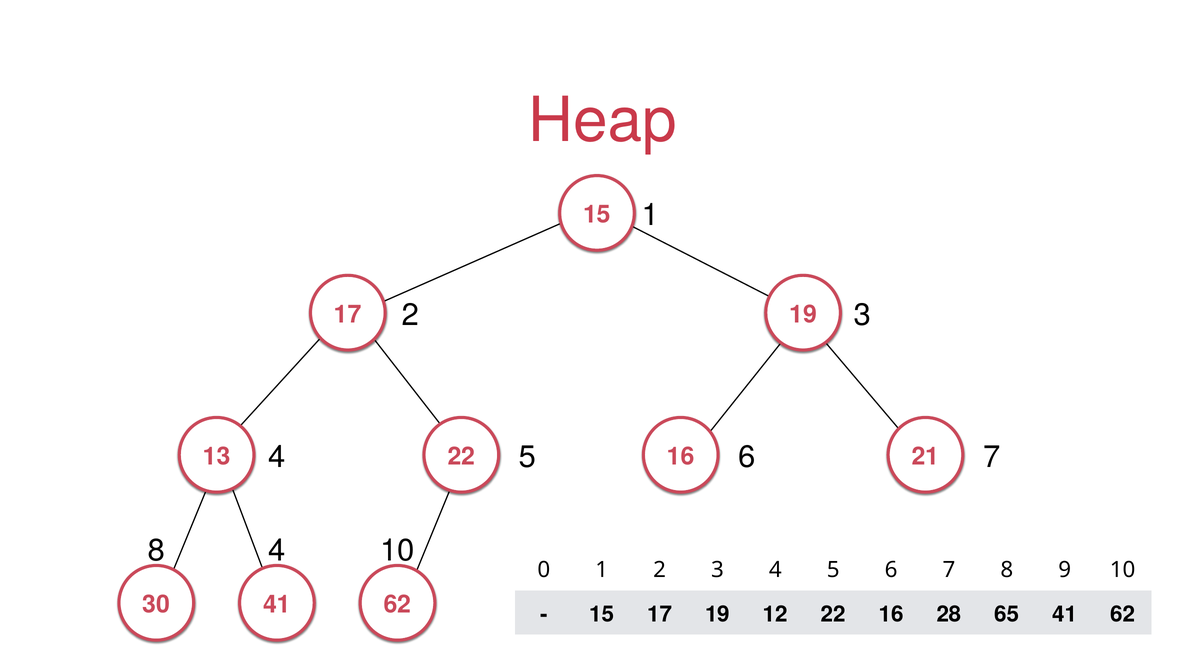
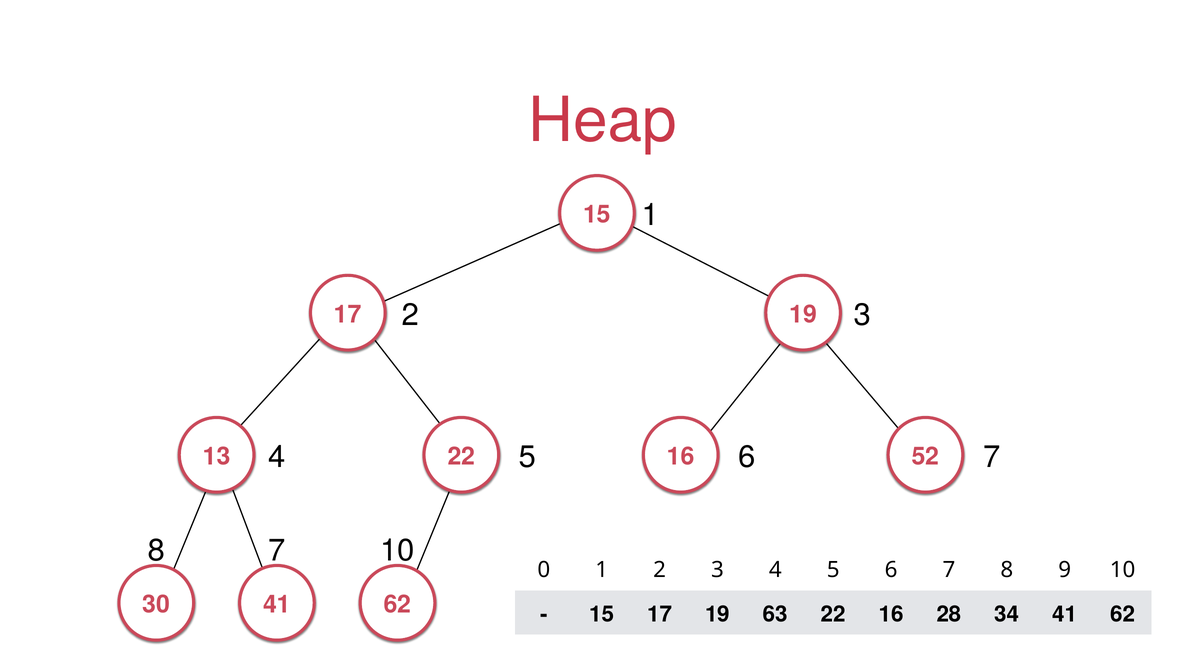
21: 21 -> 52
8 4: 4 -> 7
12: 12 -> 63
65: 65 -> 34
